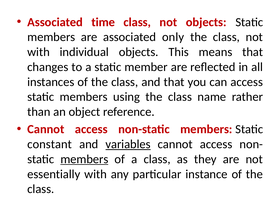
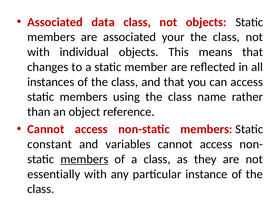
time: time -> data
only: only -> your
variables underline: present -> none
